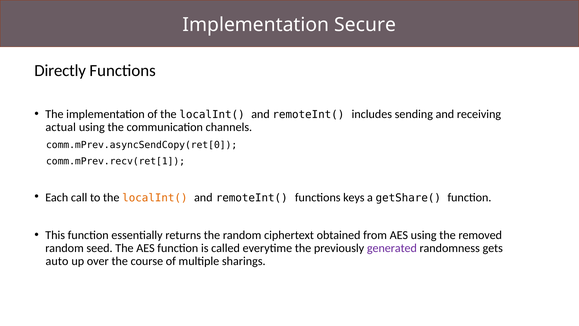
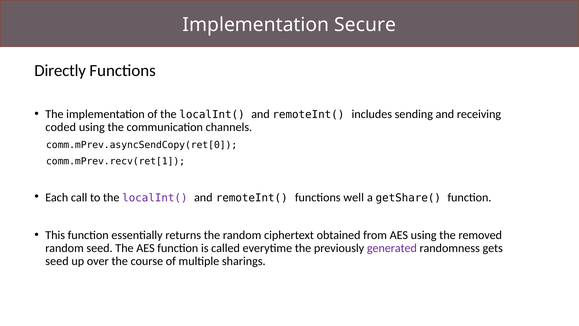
actual: actual -> coded
localInt( at (155, 198) colour: orange -> purple
keys: keys -> well
auto at (57, 261): auto -> seed
